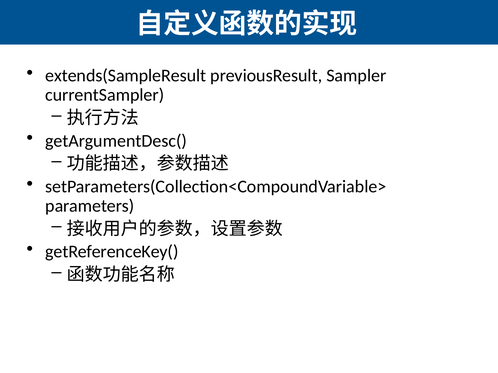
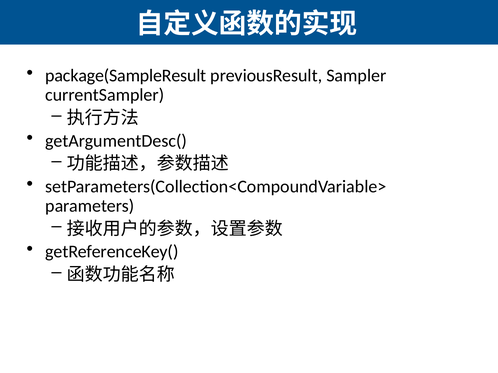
extends(SampleResult: extends(SampleResult -> package(SampleResult
